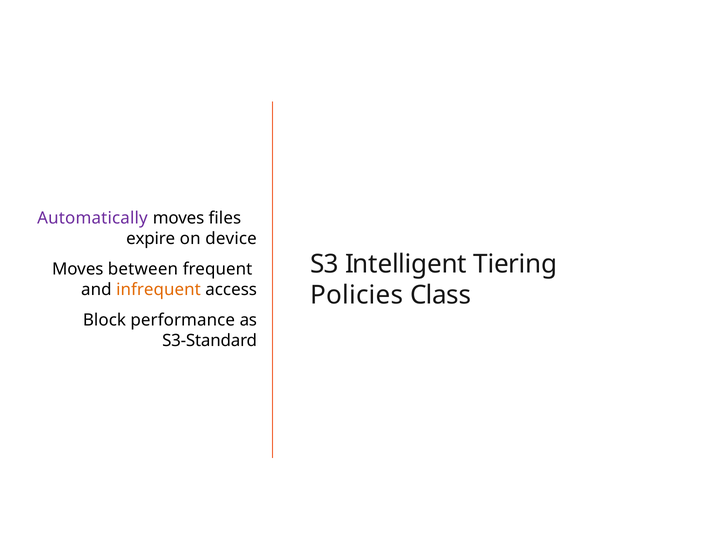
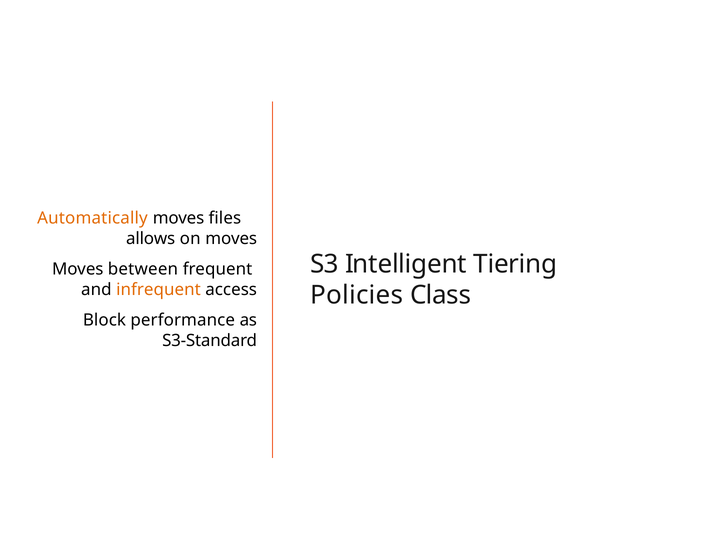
Automatically colour: purple -> orange
expire: expire -> allows
on device: device -> moves
